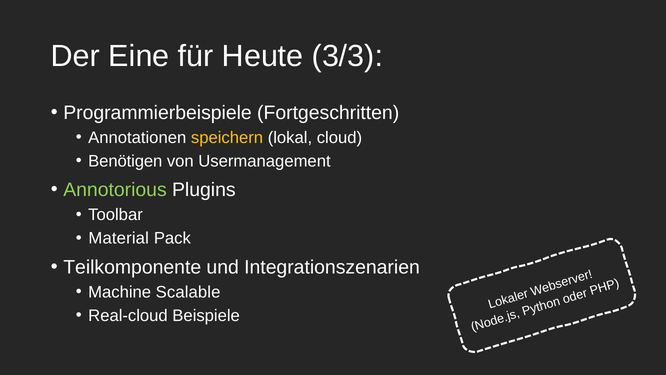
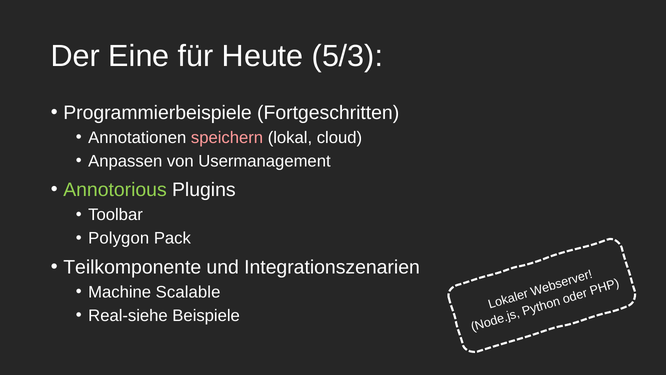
3/3: 3/3 -> 5/3
speichern colour: yellow -> pink
Benötigen: Benötigen -> Anpassen
Material: Material -> Polygon
Real-cloud: Real-cloud -> Real-siehe
